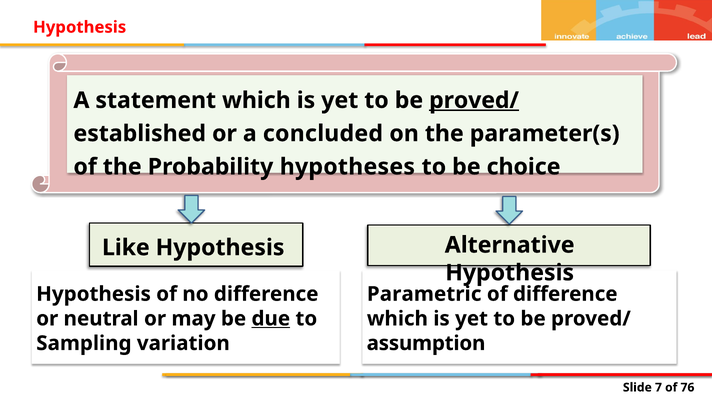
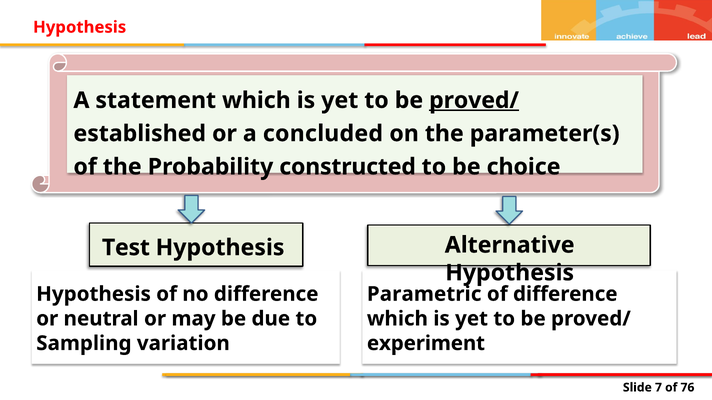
hypotheses: hypotheses -> constructed
Like: Like -> Test
due underline: present -> none
assumption: assumption -> experiment
